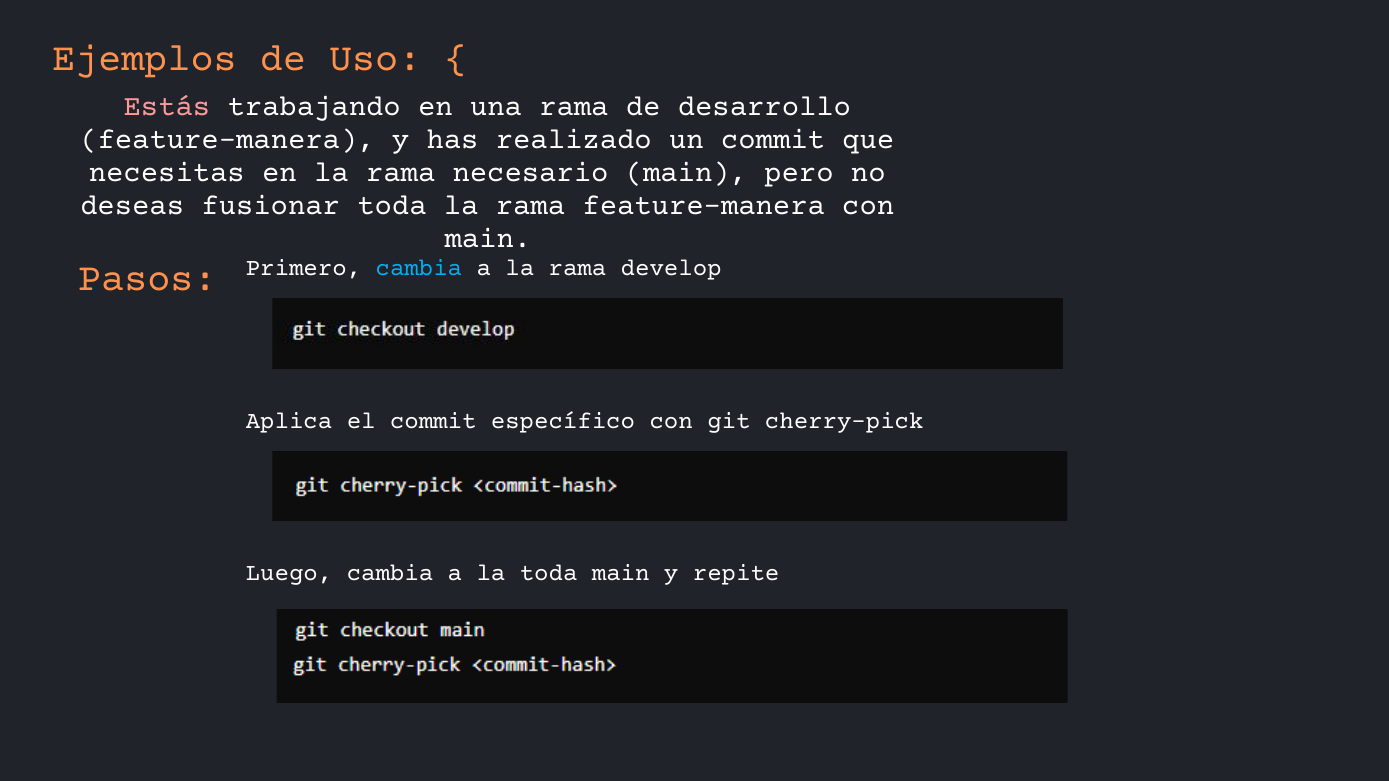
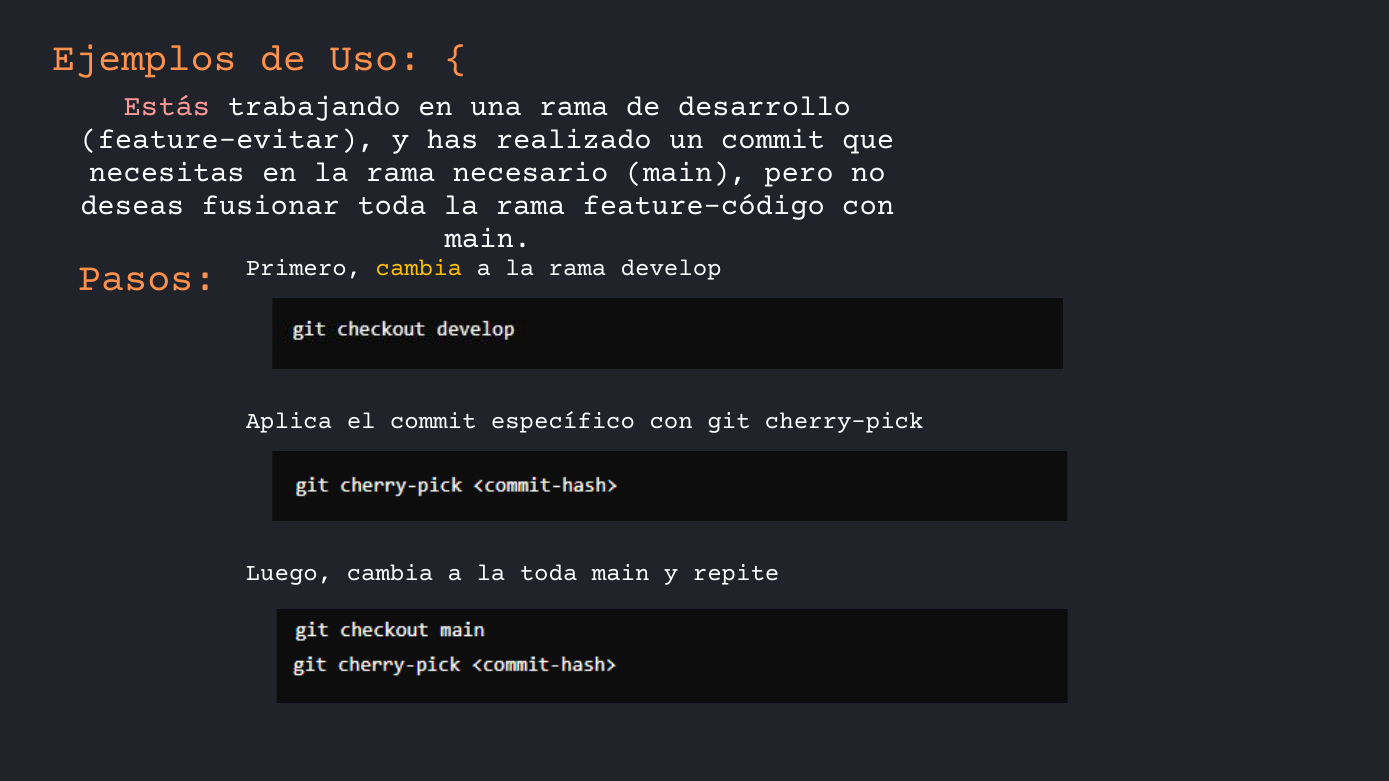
feature-manera at (227, 139): feature-manera -> feature-evitar
rama feature-manera: feature-manera -> feature-código
cambia at (419, 267) colour: light blue -> yellow
